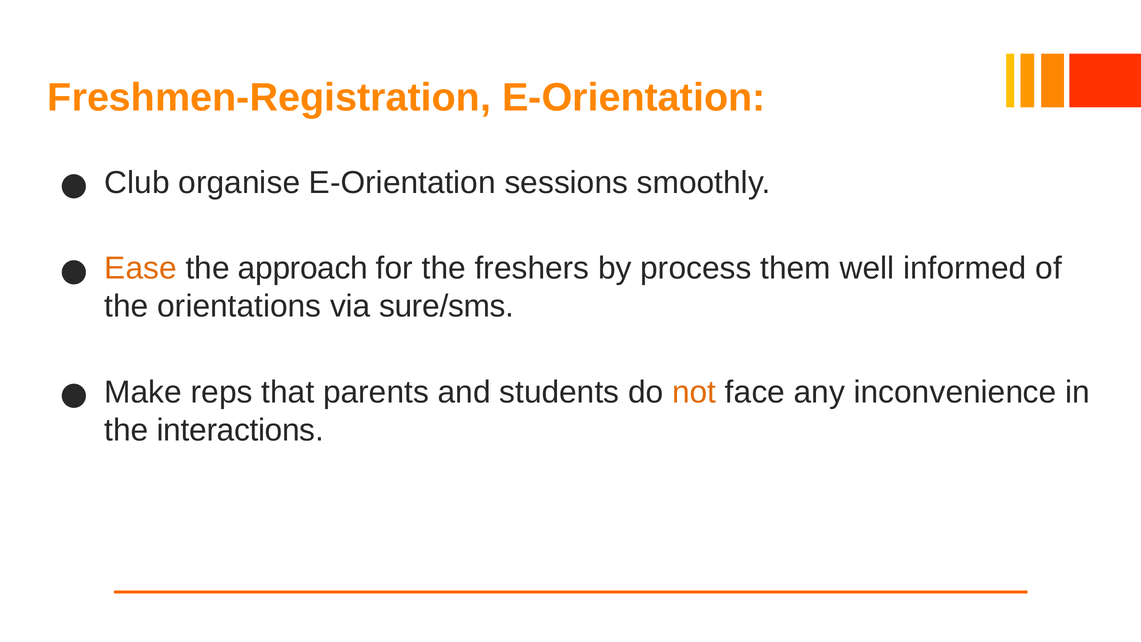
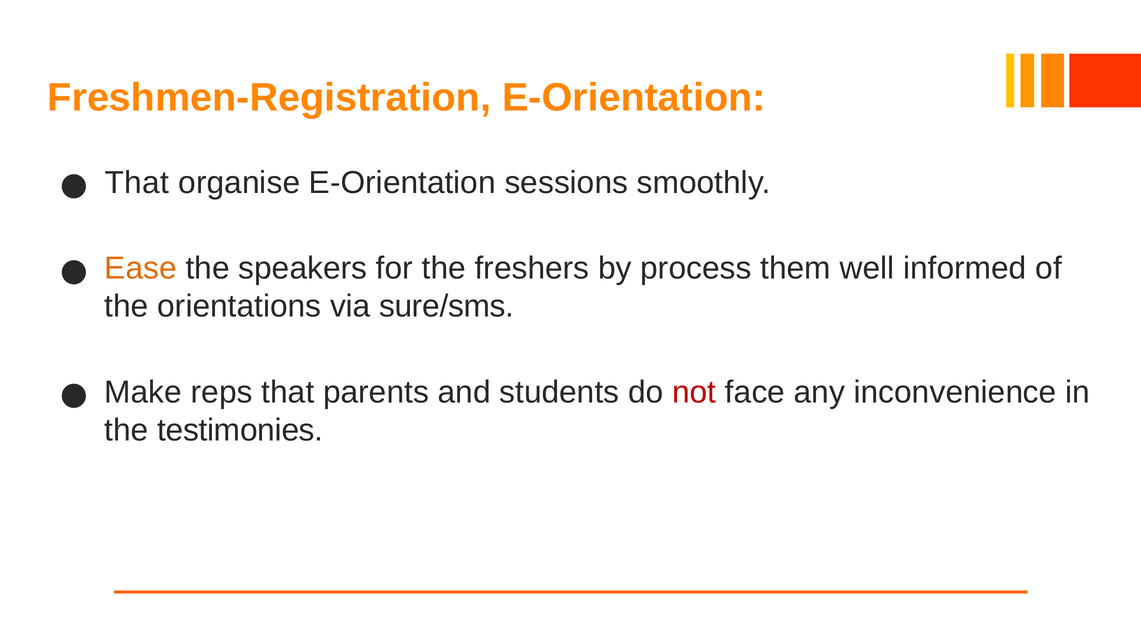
Club at (137, 183): Club -> That
approach: approach -> speakers
not colour: orange -> red
interactions: interactions -> testimonies
